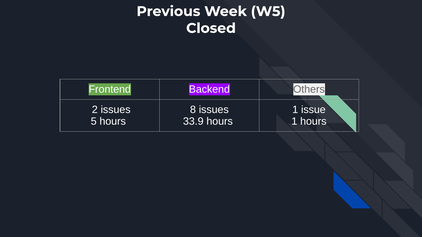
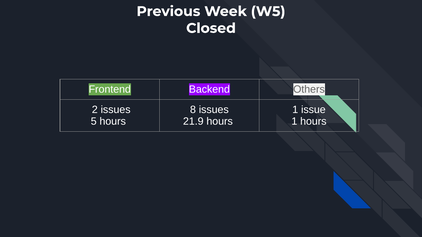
33.9: 33.9 -> 21.9
